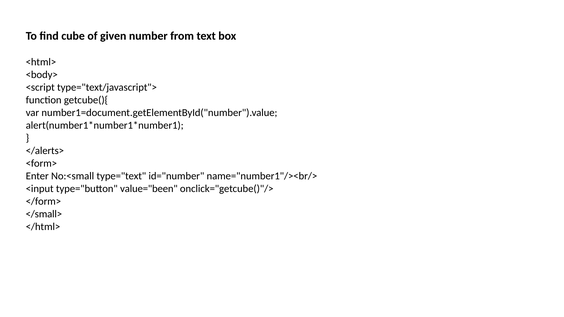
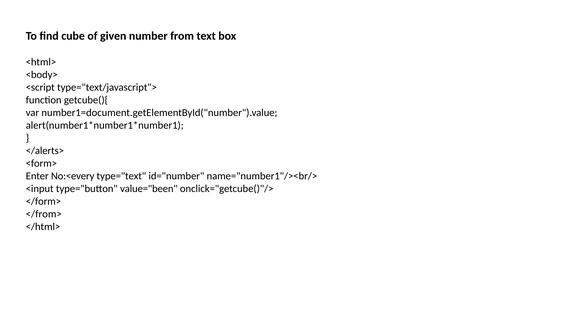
No:<small: No:<small -> No:<every
</small>: </small> -> </from>
